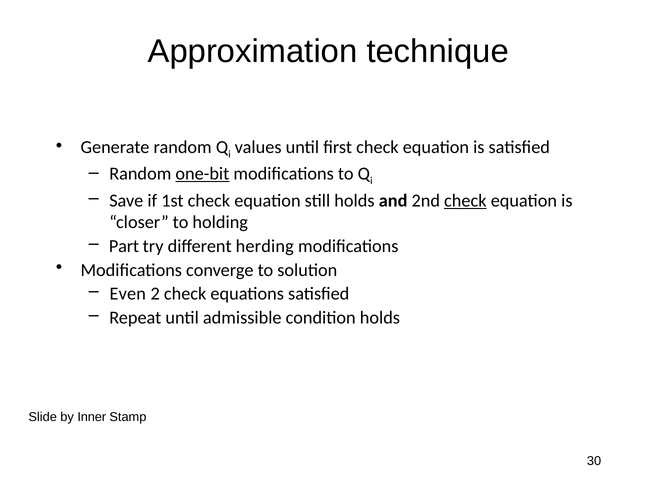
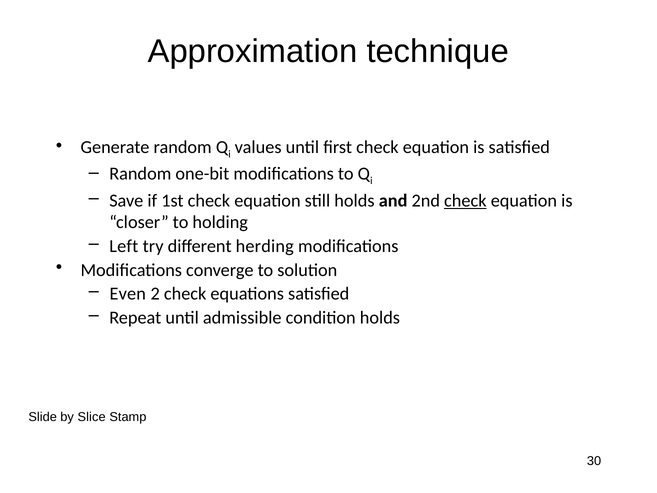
one-bit underline: present -> none
Part: Part -> Left
Inner: Inner -> Slice
